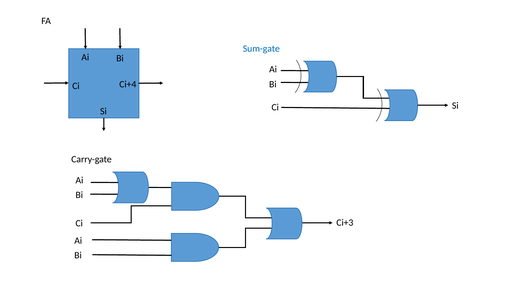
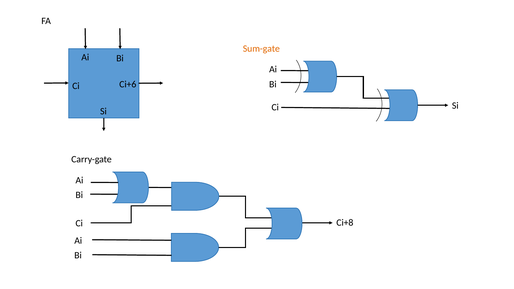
Sum-gate colour: blue -> orange
Ci+4: Ci+4 -> Ci+6
Ci+3: Ci+3 -> Ci+8
